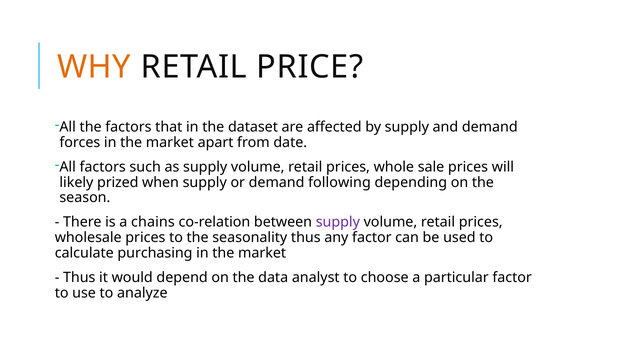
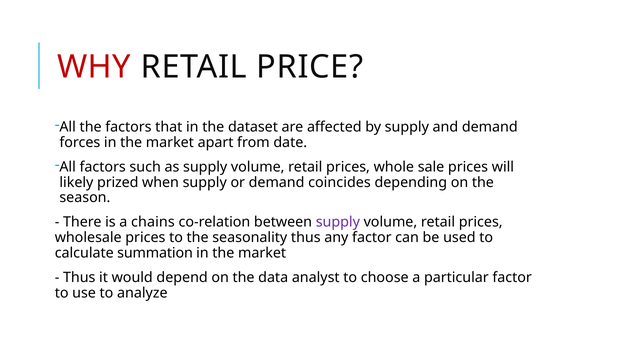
WHY colour: orange -> red
following: following -> coincides
purchasing: purchasing -> summation
